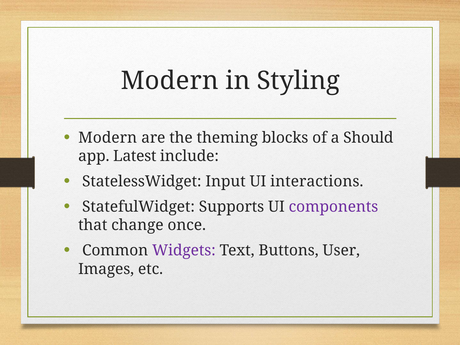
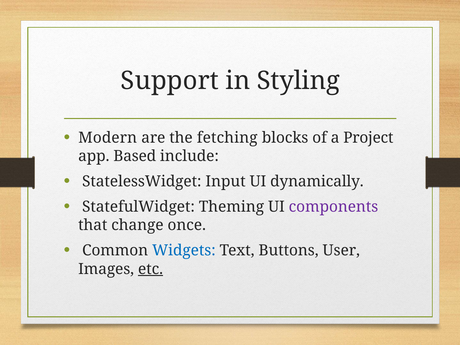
Modern at (170, 81): Modern -> Support
theming: theming -> fetching
Should: Should -> Project
Latest: Latest -> Based
interactions: interactions -> dynamically
Supports: Supports -> Theming
Widgets colour: purple -> blue
etc underline: none -> present
